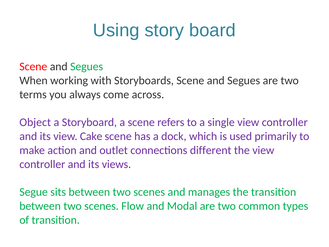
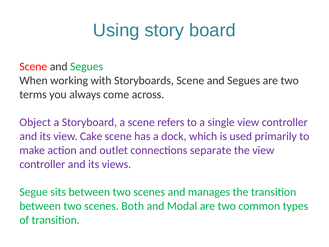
different: different -> separate
Flow: Flow -> Both
